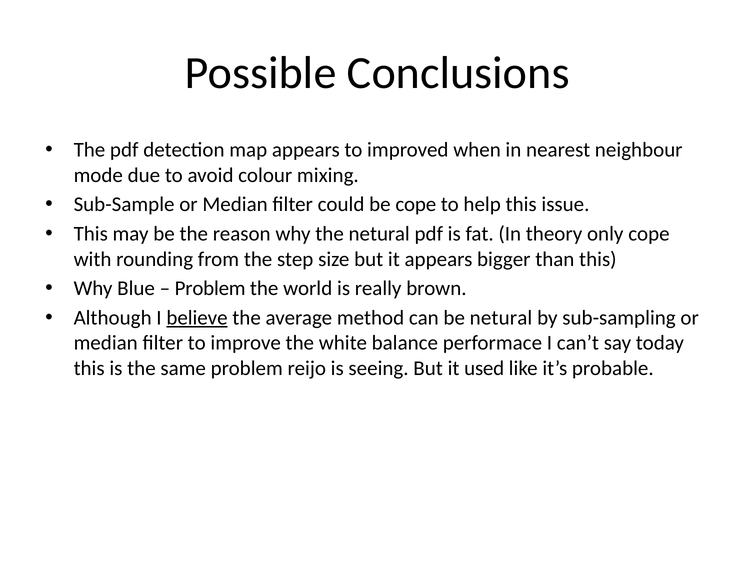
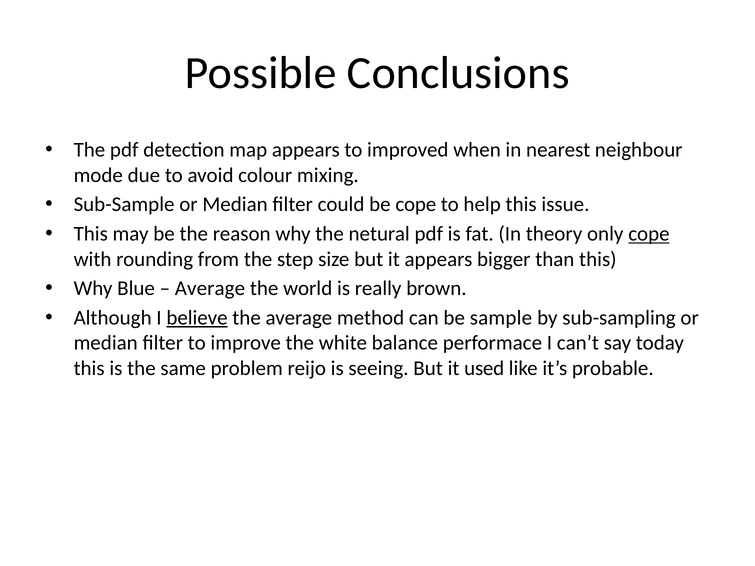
cope at (649, 234) underline: none -> present
Problem at (210, 289): Problem -> Average
be netural: netural -> sample
